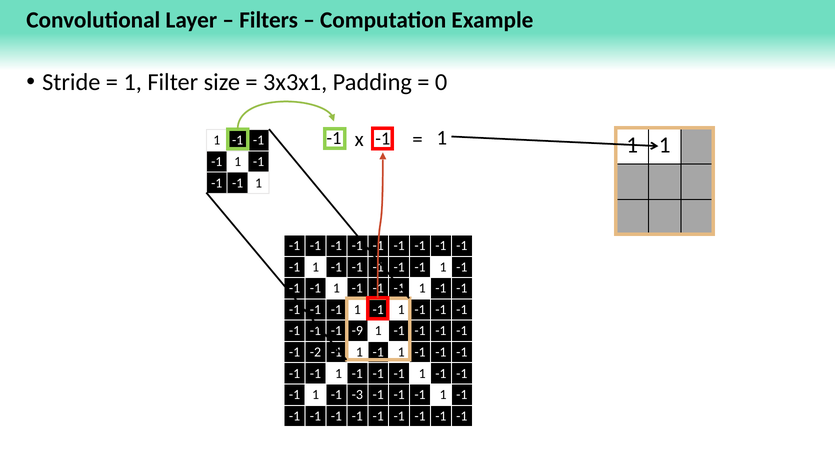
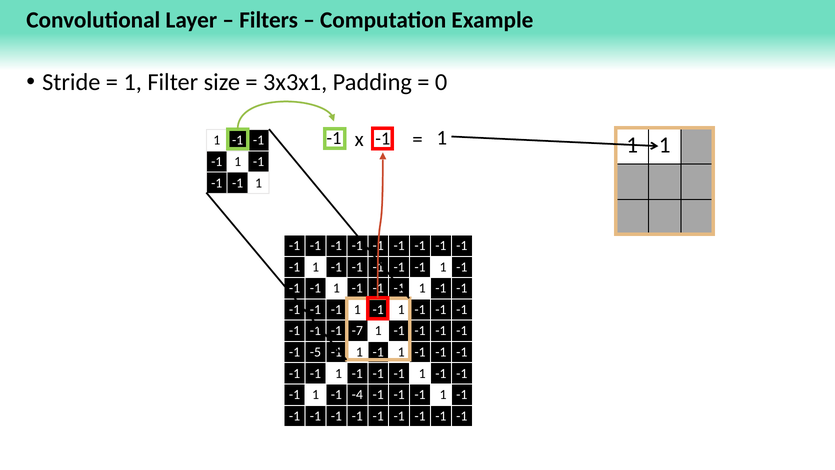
-9: -9 -> -7
-2: -2 -> -5
-3: -3 -> -4
